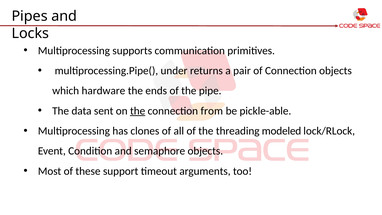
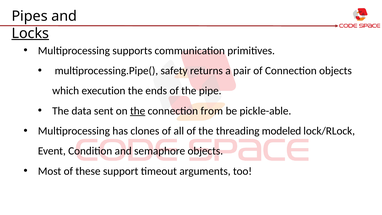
Locks underline: none -> present
under: under -> safety
hardware: hardware -> execution
